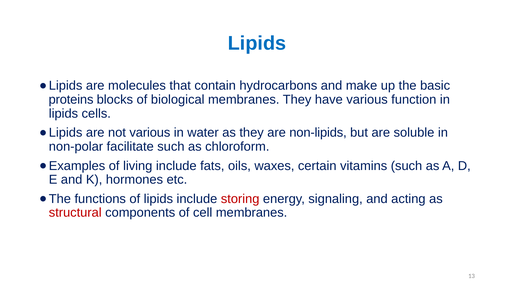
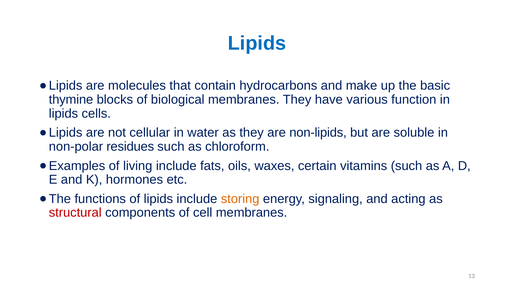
proteins: proteins -> thymine
not various: various -> cellular
facilitate: facilitate -> residues
storing colour: red -> orange
